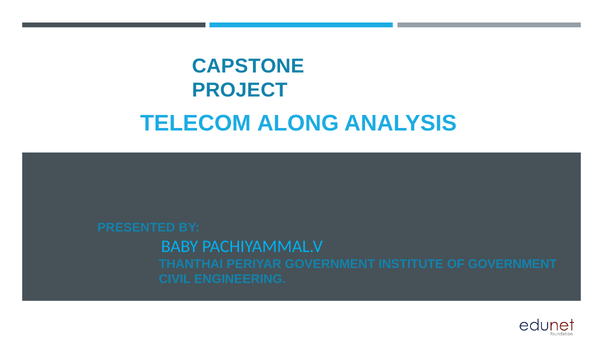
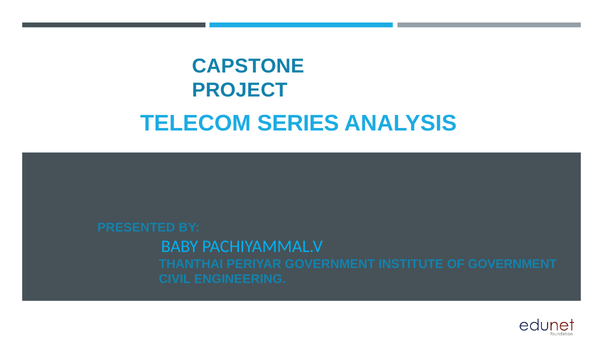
ALONG: ALONG -> SERIES
